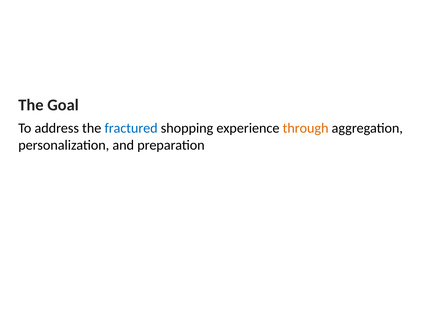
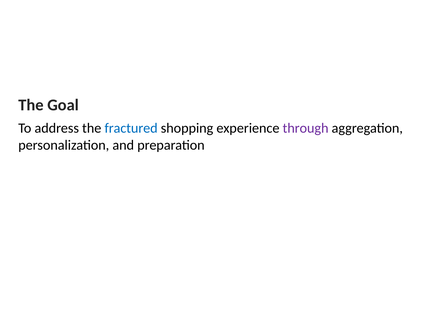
through colour: orange -> purple
